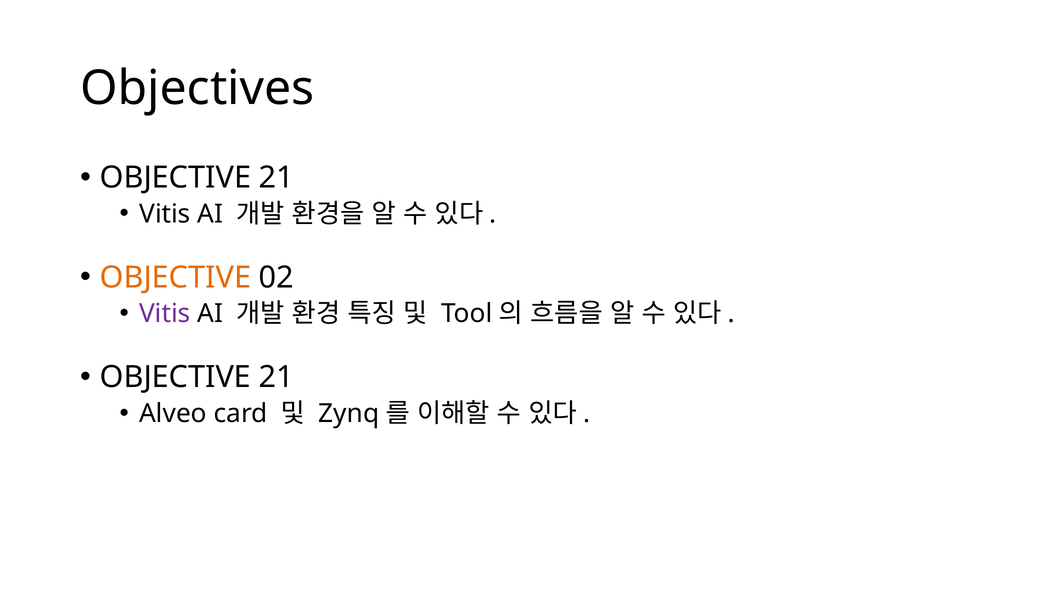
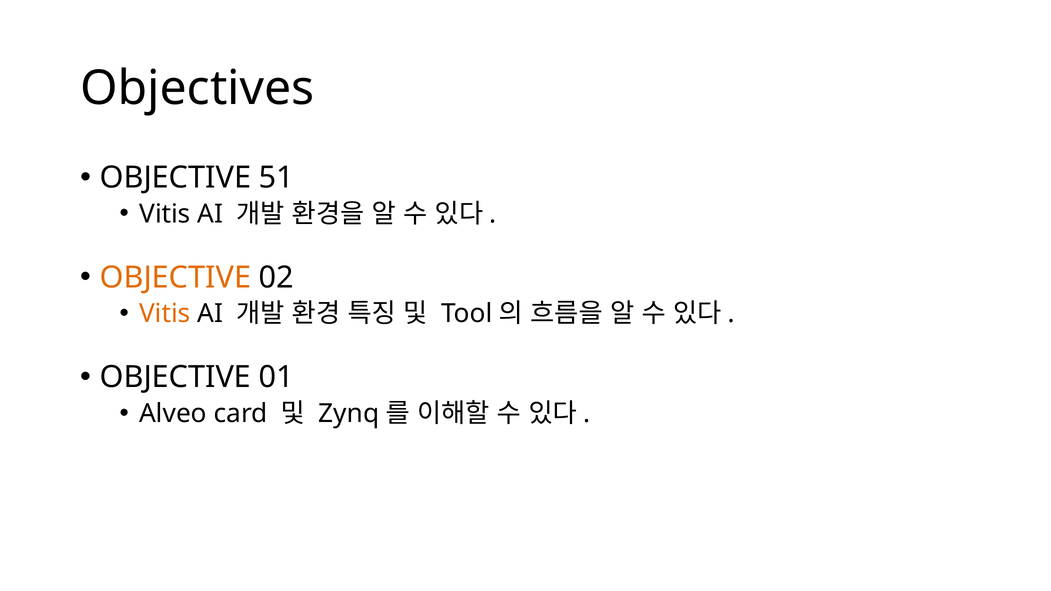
21 at (276, 178): 21 -> 51
Vitis at (165, 314) colour: purple -> orange
21 at (276, 377): 21 -> 01
